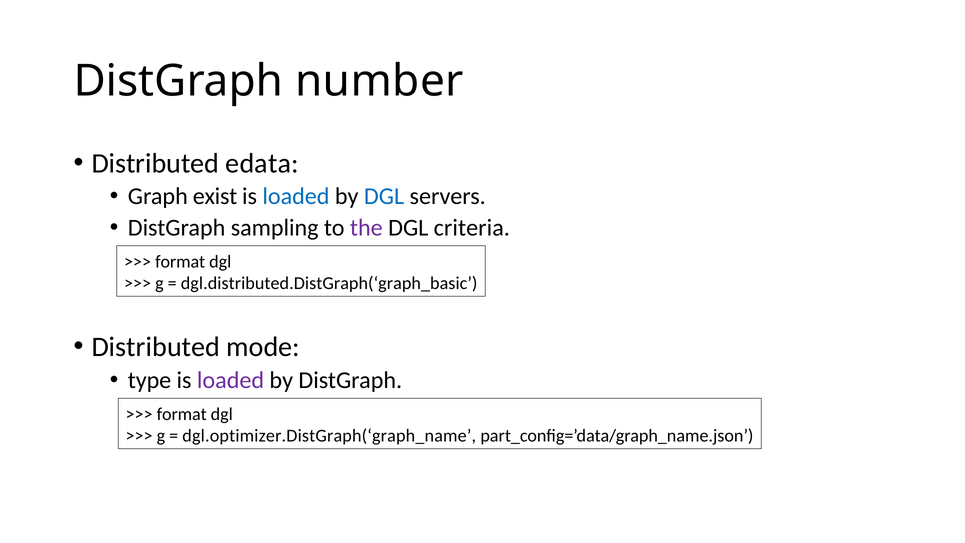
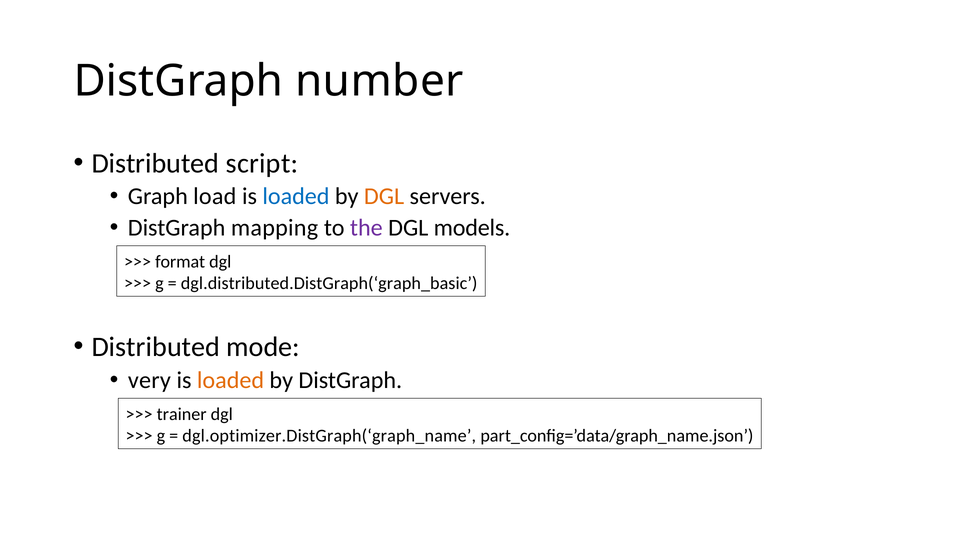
edata: edata -> script
exist: exist -> load
DGL at (384, 196) colour: blue -> orange
sampling: sampling -> mapping
criteria: criteria -> models
type: type -> very
loaded at (231, 380) colour: purple -> orange
format at (182, 414): format -> trainer
